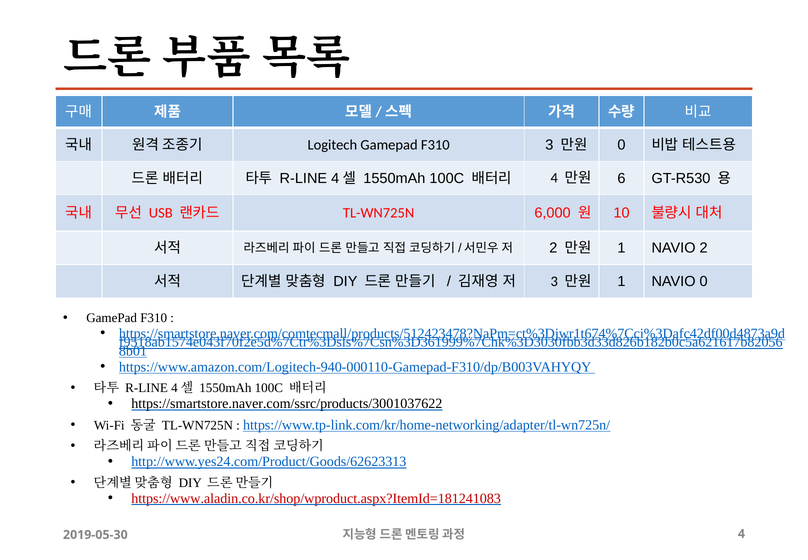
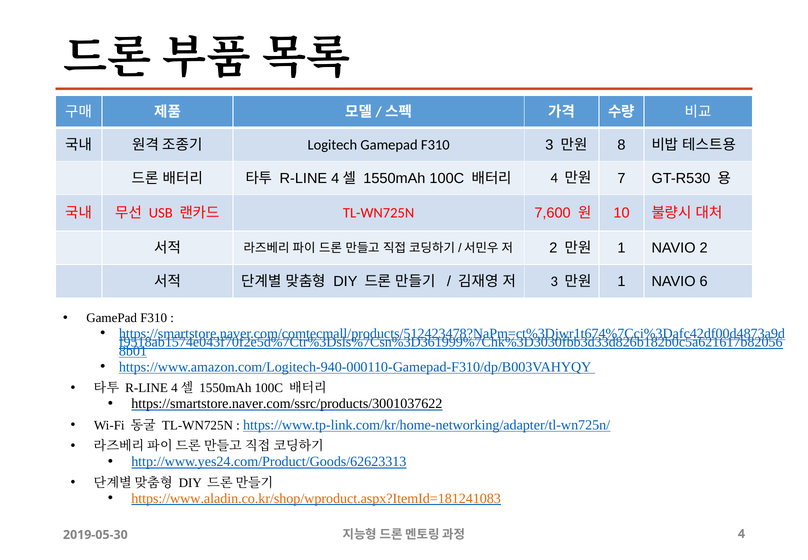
0 at (621, 145): 0 -> 8
6: 6 -> 7
6,000: 6,000 -> 7,600
NAVIO 0: 0 -> 6
https://www.aladin.co.kr/shop/wproduct.aspx?ItemId=181241083 colour: red -> orange
